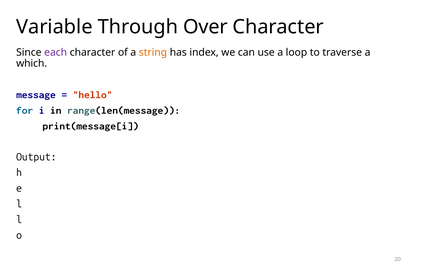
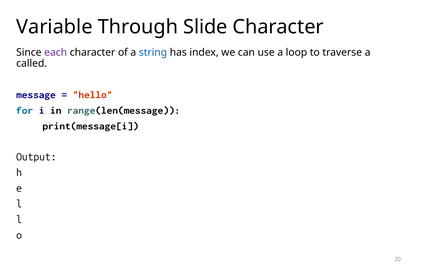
Over: Over -> Slide
string colour: orange -> blue
which: which -> called
